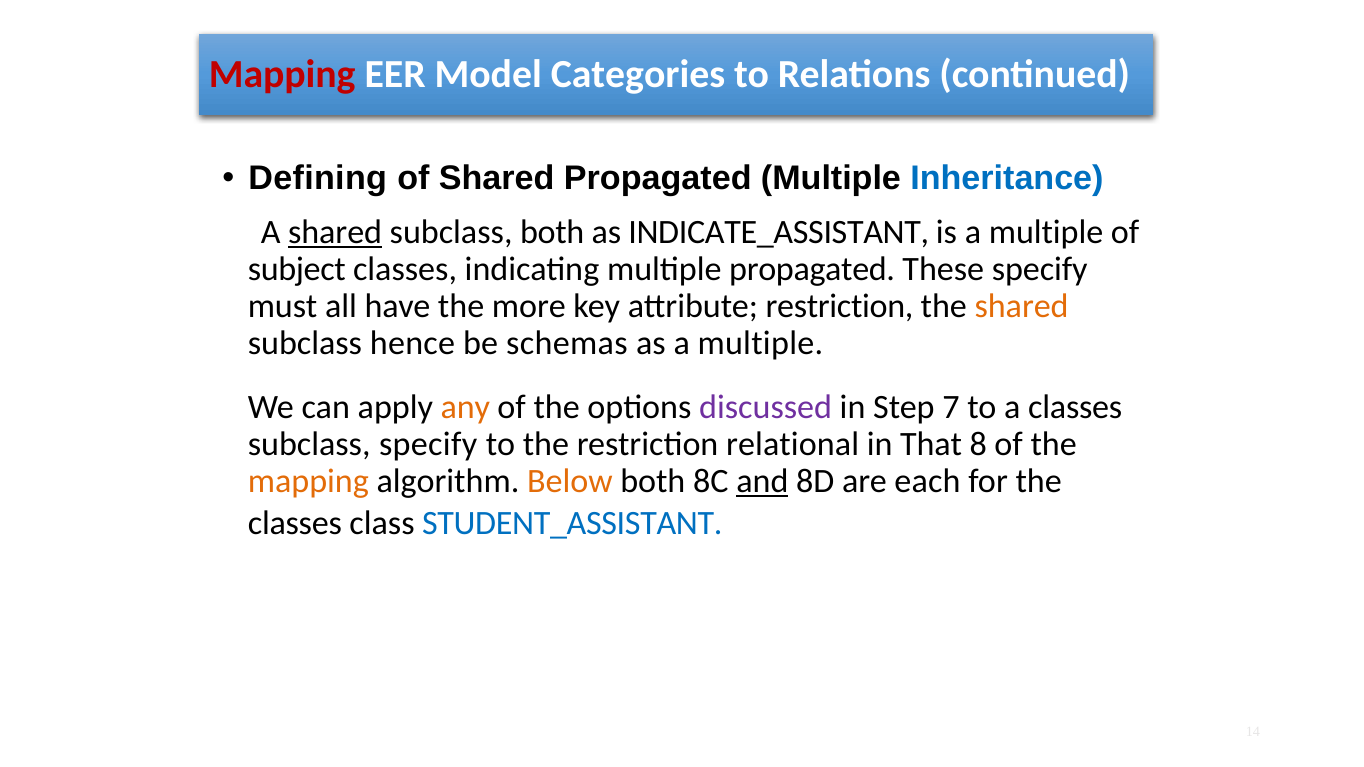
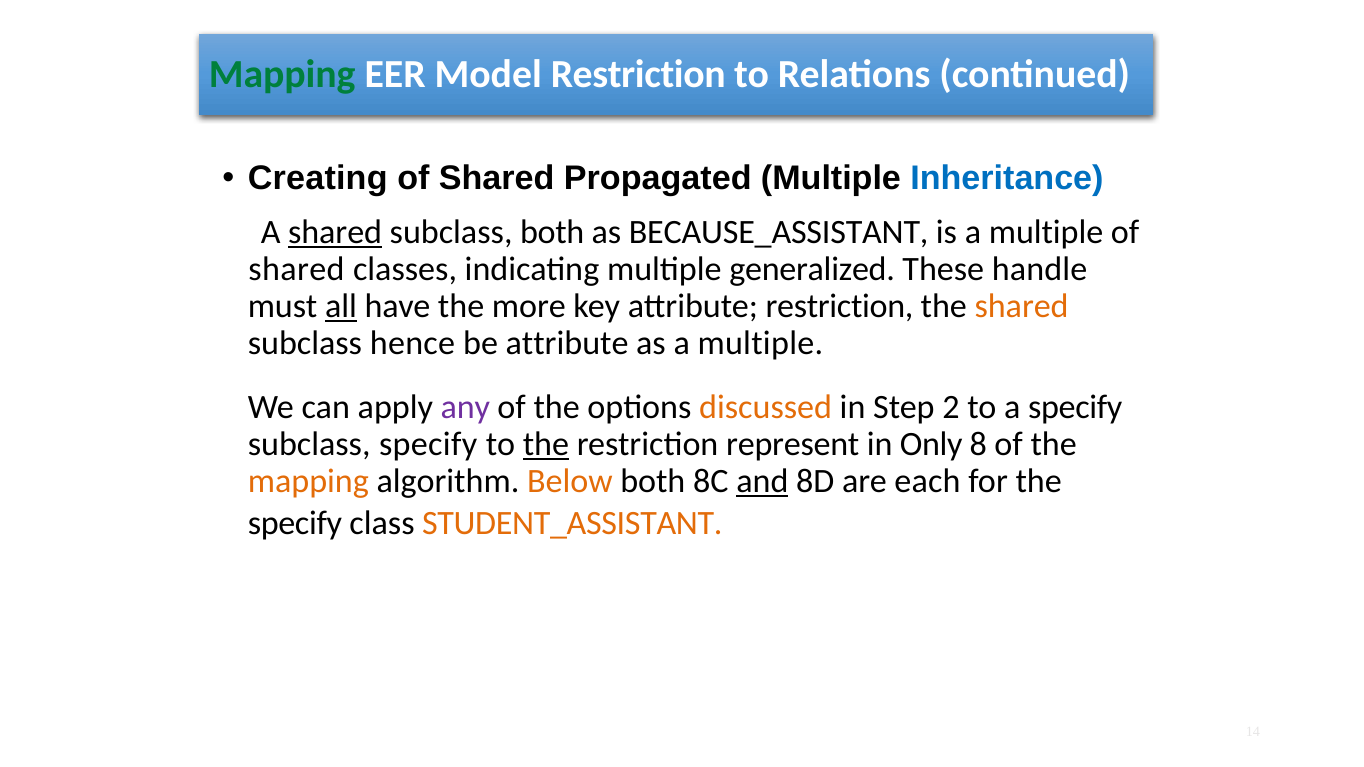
Mapping at (282, 74) colour: red -> green
Model Categories: Categories -> Restriction
Defining: Defining -> Creating
INDICATE_ASSISTANT: INDICATE_ASSISTANT -> BECAUSE_ASSISTANT
subject at (297, 269): subject -> shared
multiple propagated: propagated -> generalized
These specify: specify -> handle
all underline: none -> present
be schemas: schemas -> attribute
any colour: orange -> purple
discussed colour: purple -> orange
7: 7 -> 2
a classes: classes -> specify
the at (546, 444) underline: none -> present
relational: relational -> represent
That: That -> Only
classes at (295, 523): classes -> specify
STUDENT_ASSISTANT colour: blue -> orange
